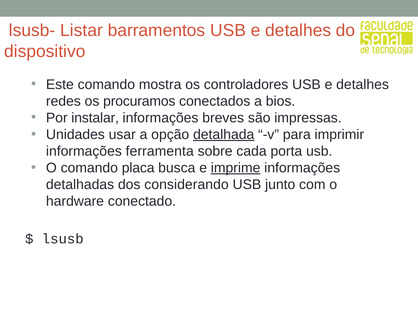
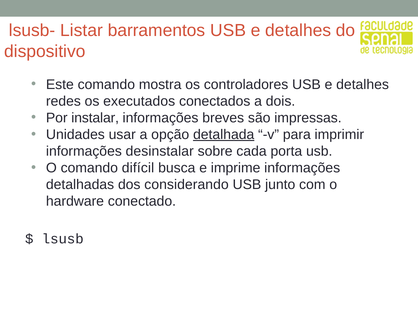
procuramos: procuramos -> executados
bios: bios -> dois
ferramenta: ferramenta -> desinstalar
placa: placa -> difícil
imprime underline: present -> none
